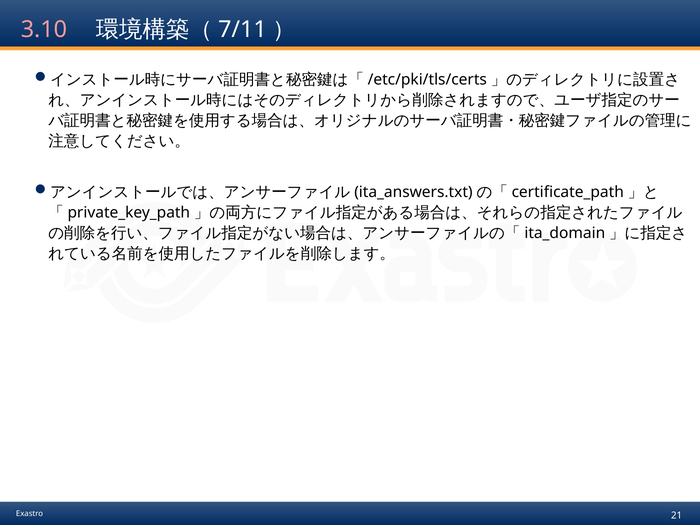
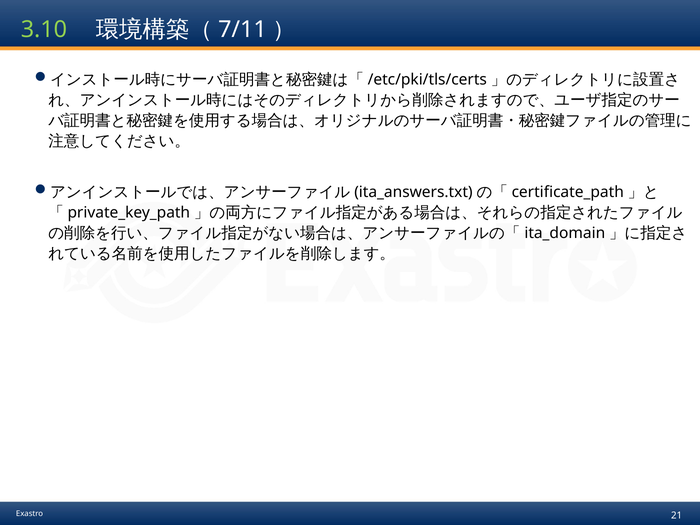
3.10 colour: pink -> light green
